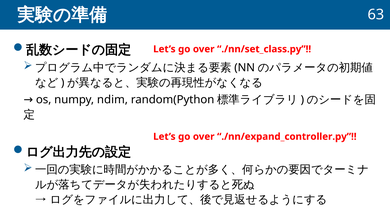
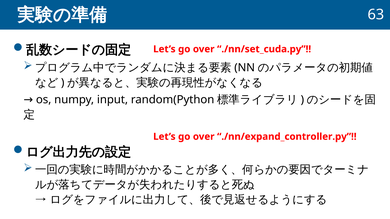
./nn/set_class.py: ./nn/set_class.py -> ./nn/set_cuda.py
ndim: ndim -> input
